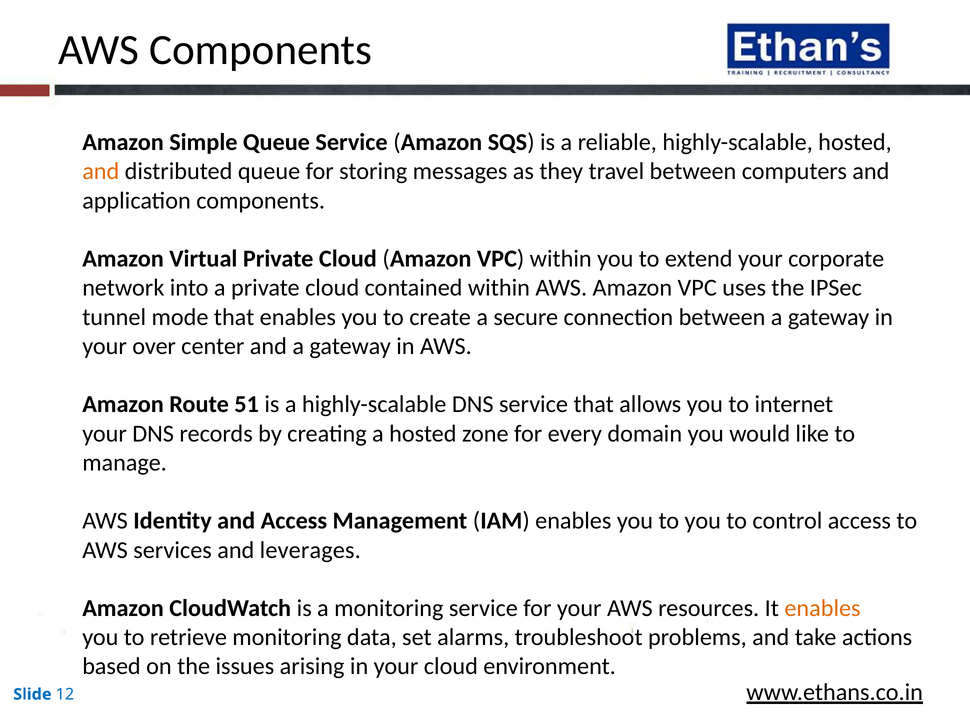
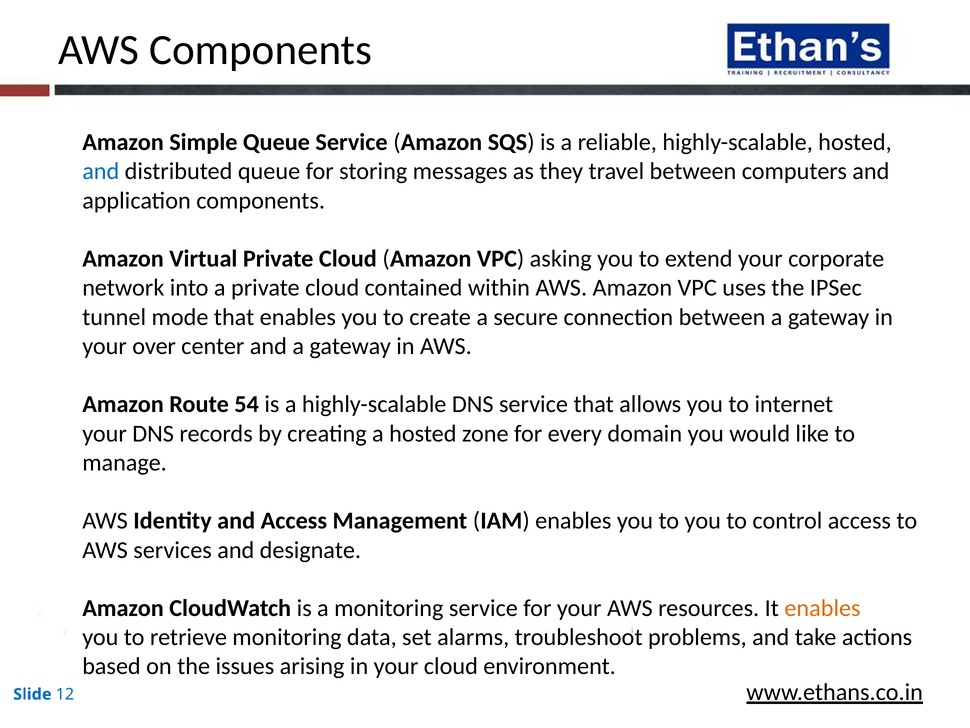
and at (101, 171) colour: orange -> blue
VPC within: within -> asking
51: 51 -> 54
leverages: leverages -> designate
